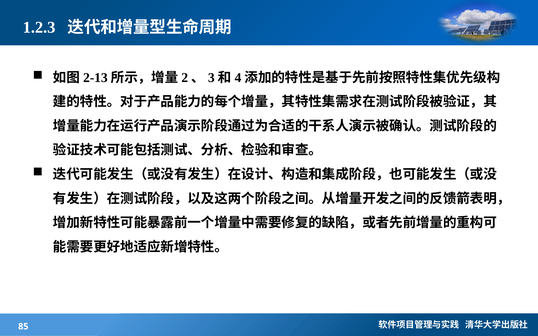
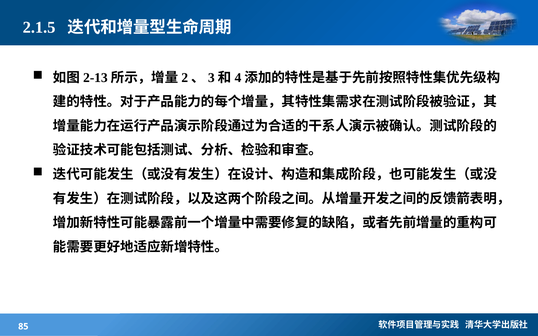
1.2.3: 1.2.3 -> 2.1.5
